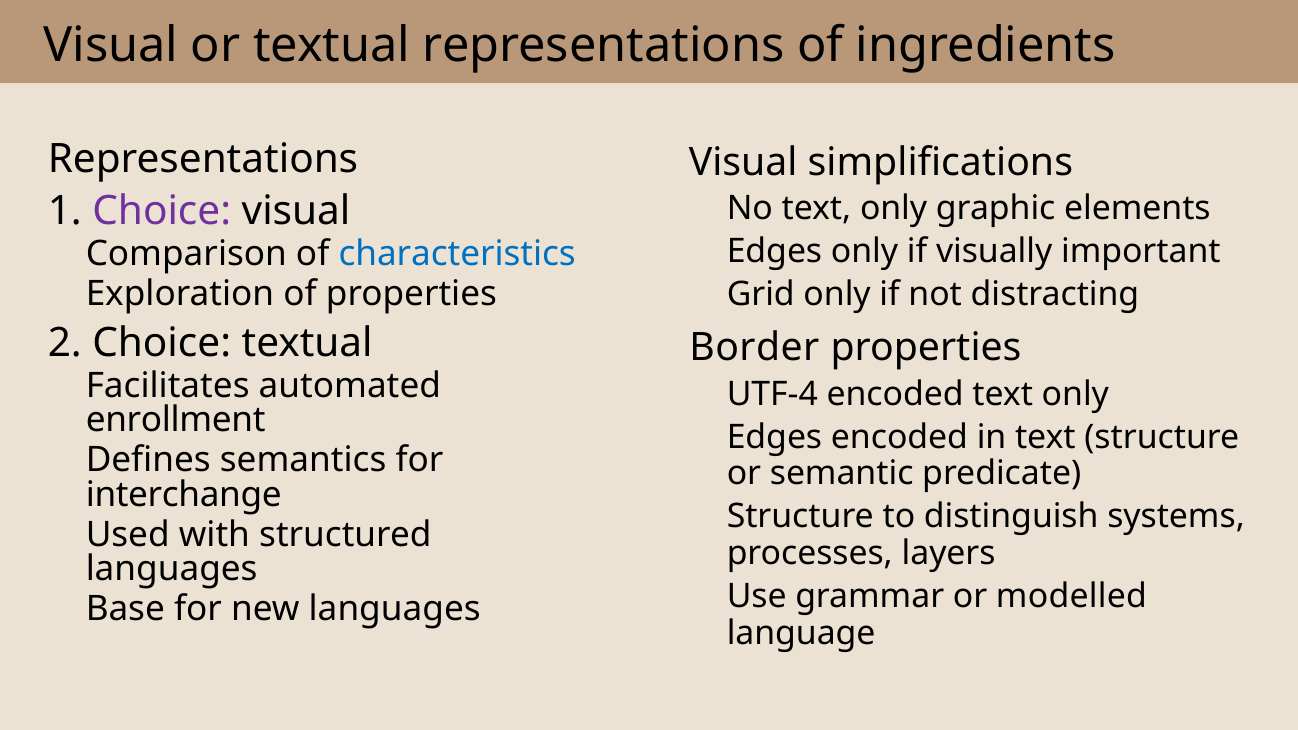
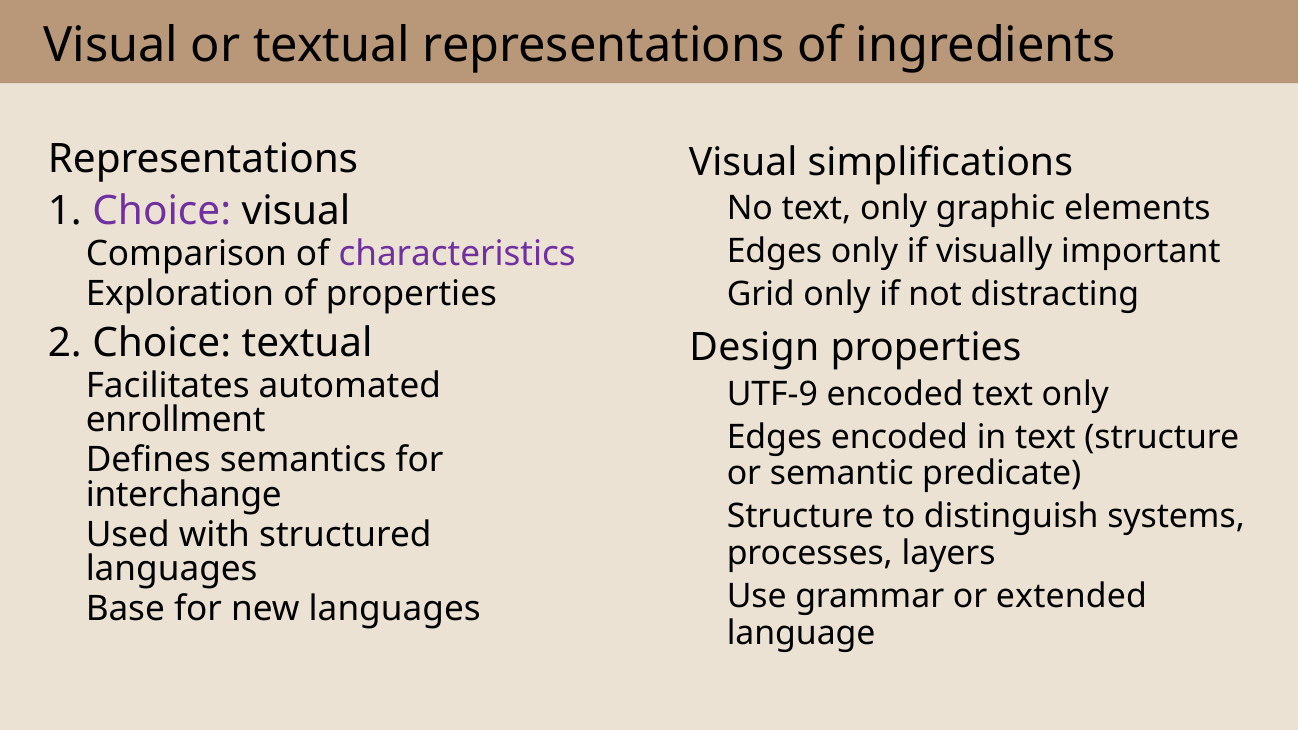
characteristics colour: blue -> purple
Border: Border -> Design
UTF-4: UTF-4 -> UTF-9
modelled: modelled -> extended
